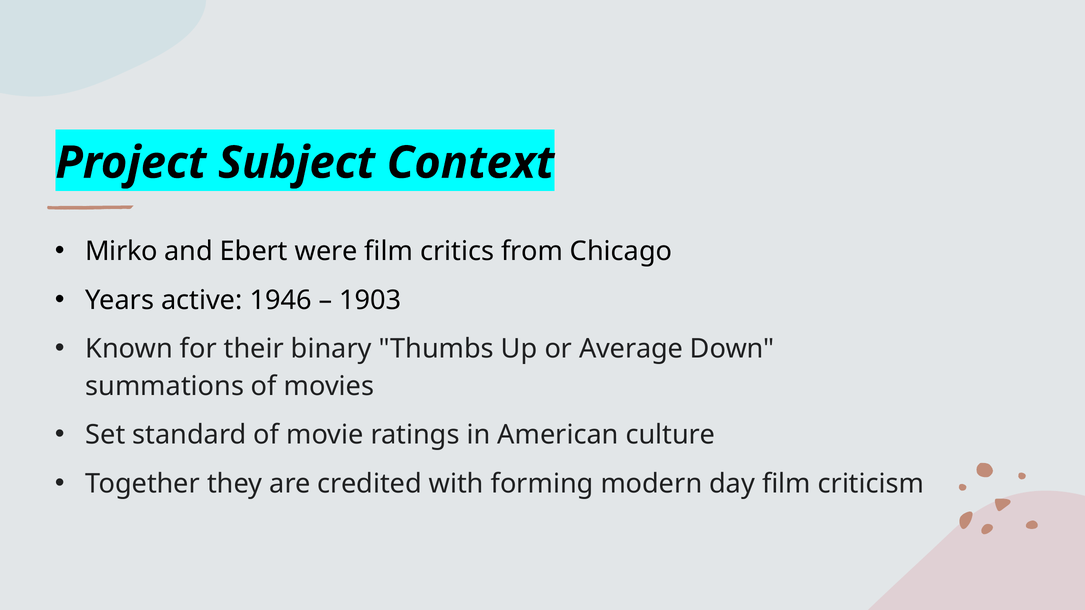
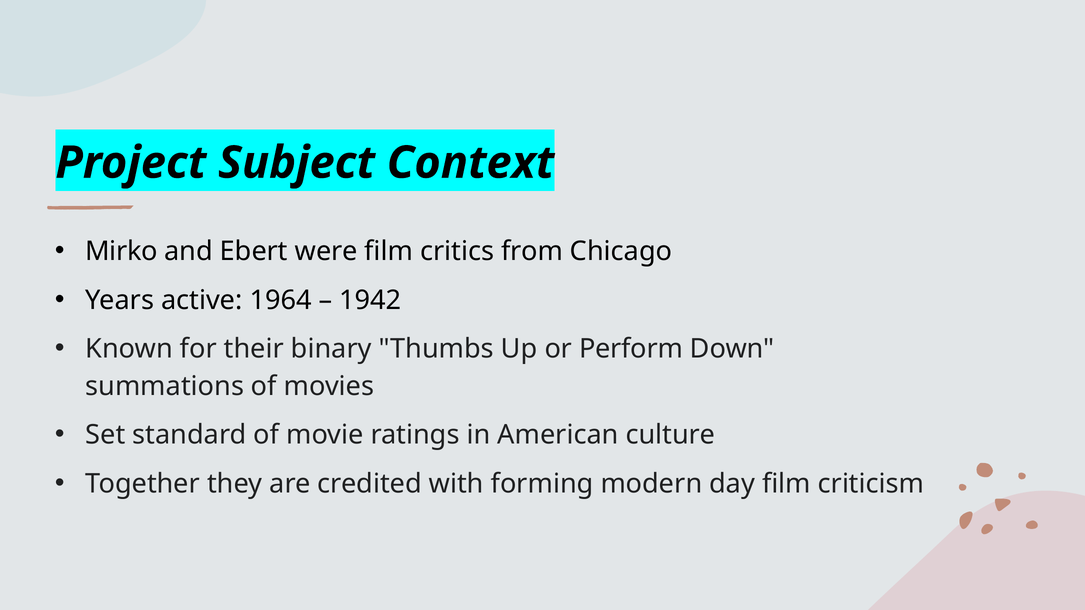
1946: 1946 -> 1964
1903: 1903 -> 1942
Average: Average -> Perform
